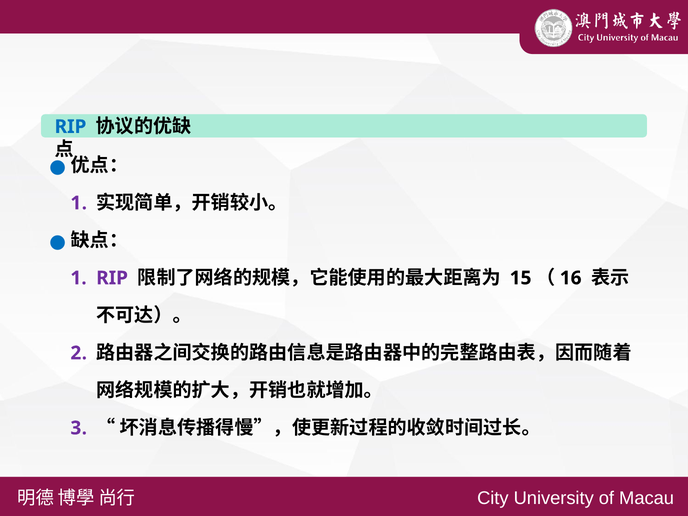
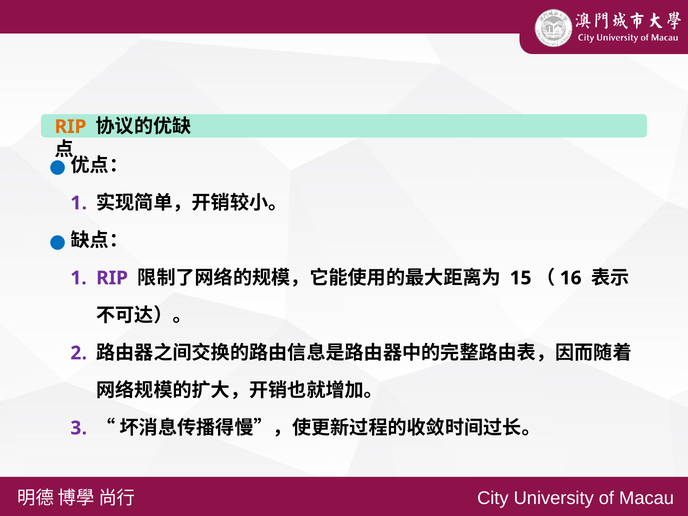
RIP at (70, 127) colour: blue -> orange
